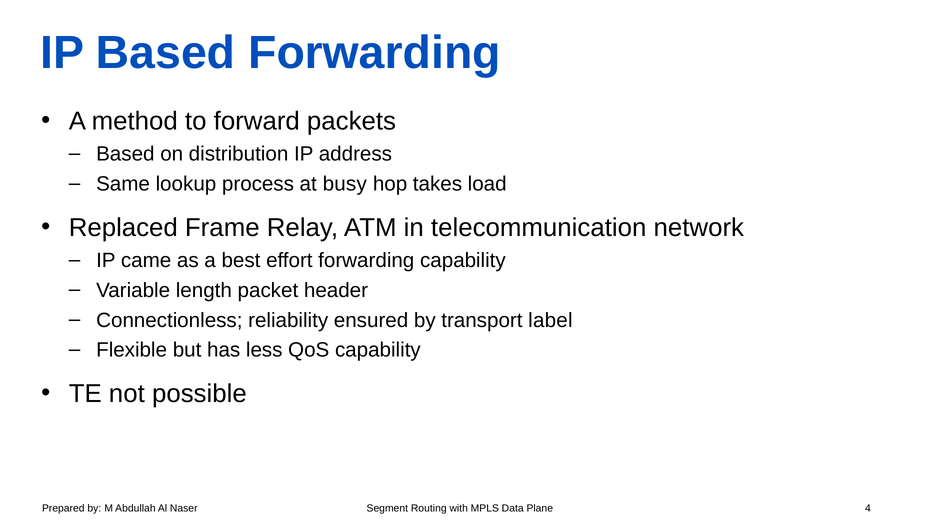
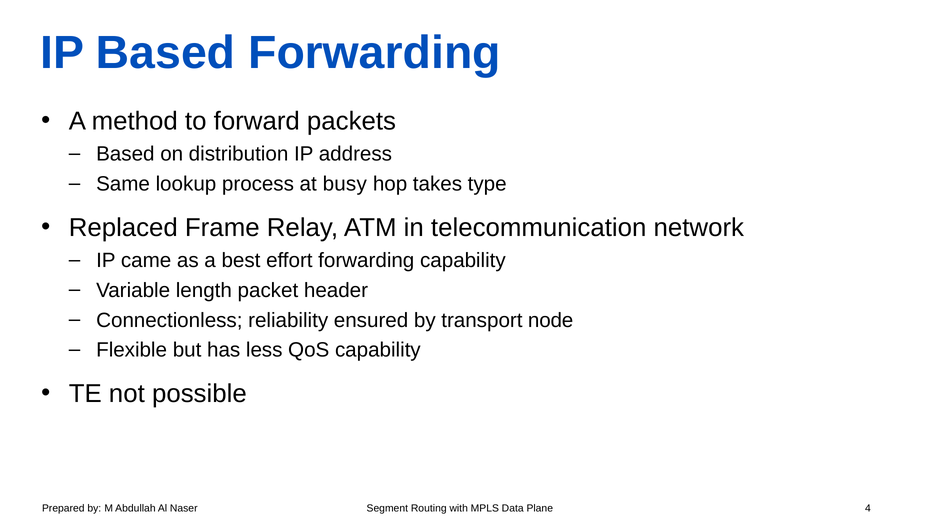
load: load -> type
label: label -> node
